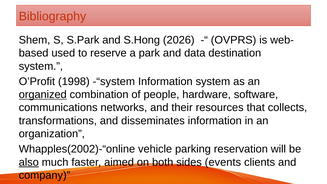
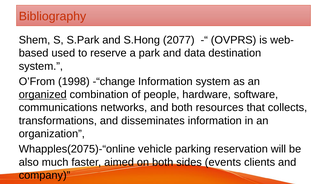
2026: 2026 -> 2077
O’Profit: O’Profit -> O’From
-“system: -“system -> -“change
and their: their -> both
Whapples(2002)-“online: Whapples(2002)-“online -> Whapples(2075)-“online
also underline: present -> none
